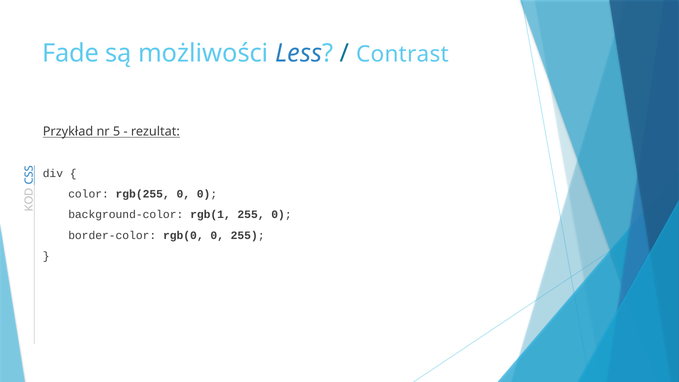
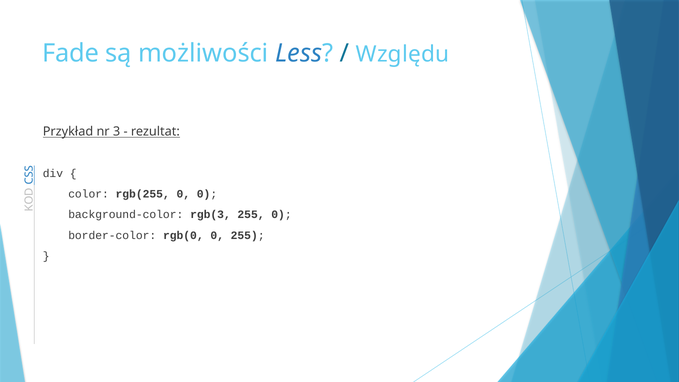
Contrast: Contrast -> Względu
5: 5 -> 3
rgb(1: rgb(1 -> rgb(3
